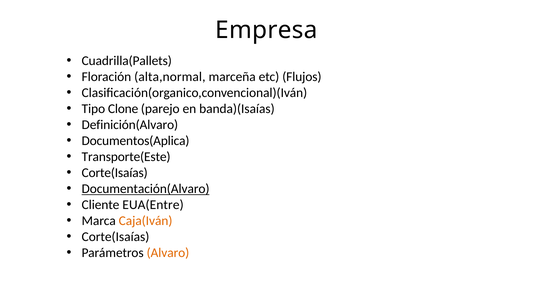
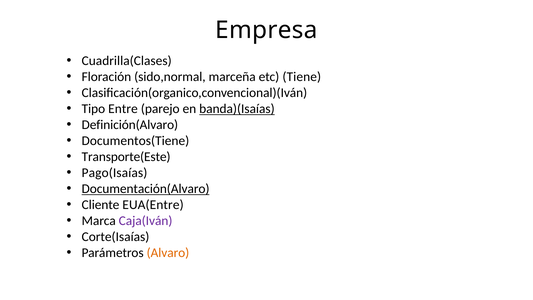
Cuadrilla(Pallets: Cuadrilla(Pallets -> Cuadrilla(Clases
alta,normal: alta,normal -> sido,normal
Flujos: Flujos -> Tiene
Clone: Clone -> Entre
banda)(Isaías underline: none -> present
Documentos(Aplica: Documentos(Aplica -> Documentos(Tiene
Corte(Isaías at (115, 173): Corte(Isaías -> Pago(Isaías
Caja(Iván colour: orange -> purple
